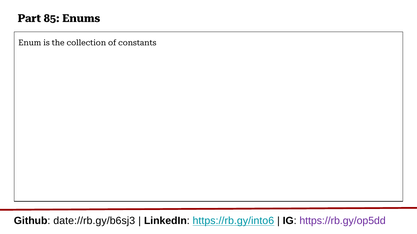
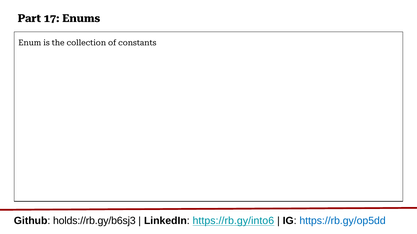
85: 85 -> 17
date://rb.gy/b6sj3: date://rb.gy/b6sj3 -> holds://rb.gy/b6sj3
https://rb.gy/op5dd colour: purple -> blue
